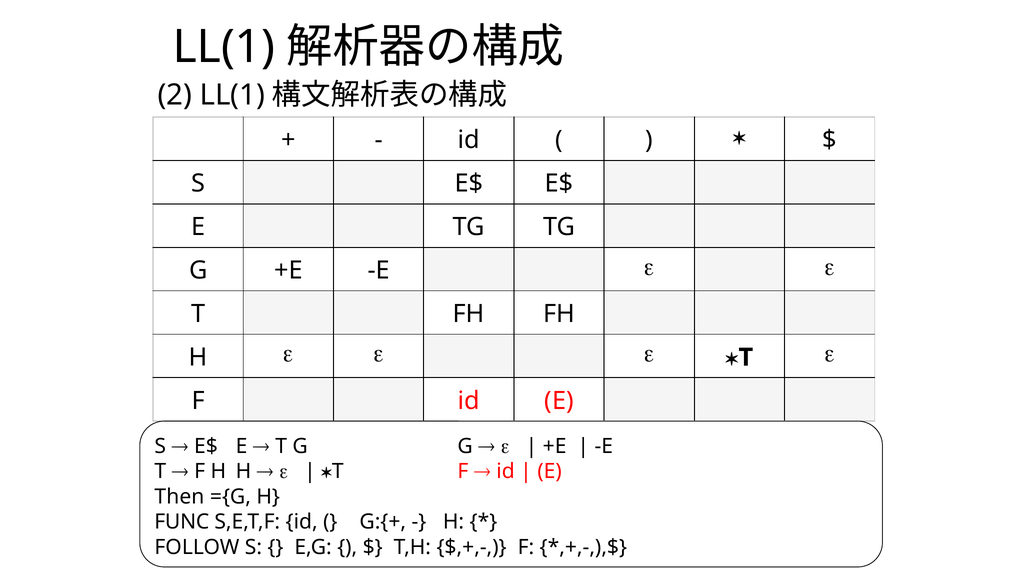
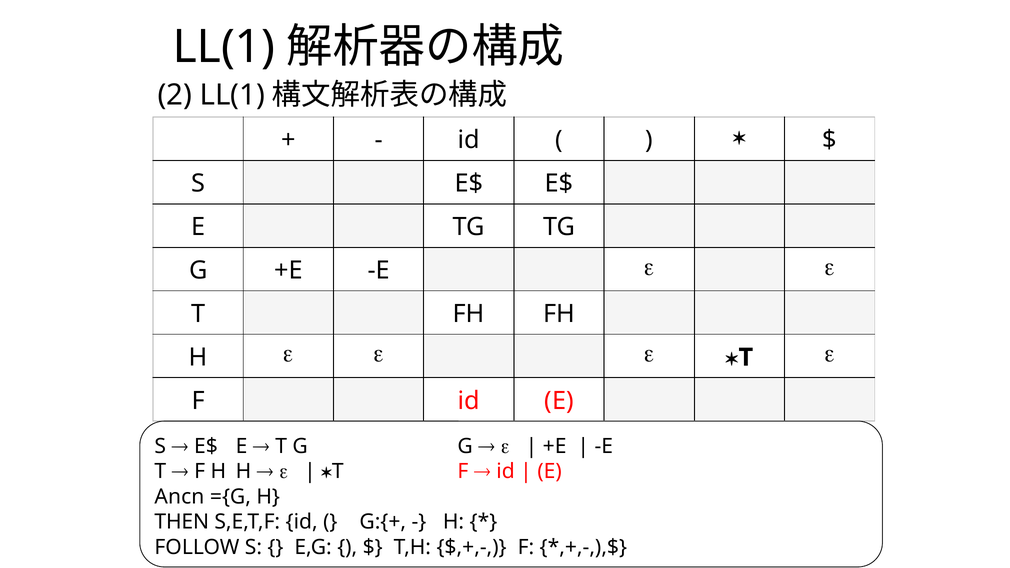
Then: Then -> Ancn
FUNC: FUNC -> THEN
